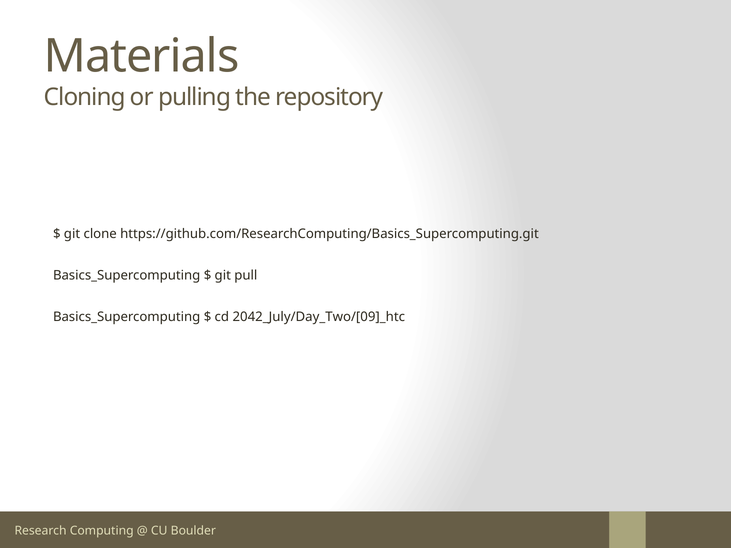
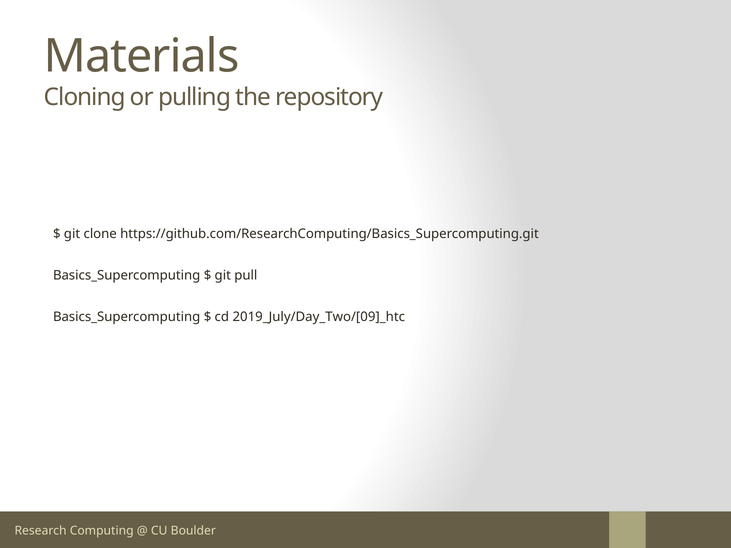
2042_July/Day_Two/[09]_htc: 2042_July/Day_Two/[09]_htc -> 2019_July/Day_Two/[09]_htc
